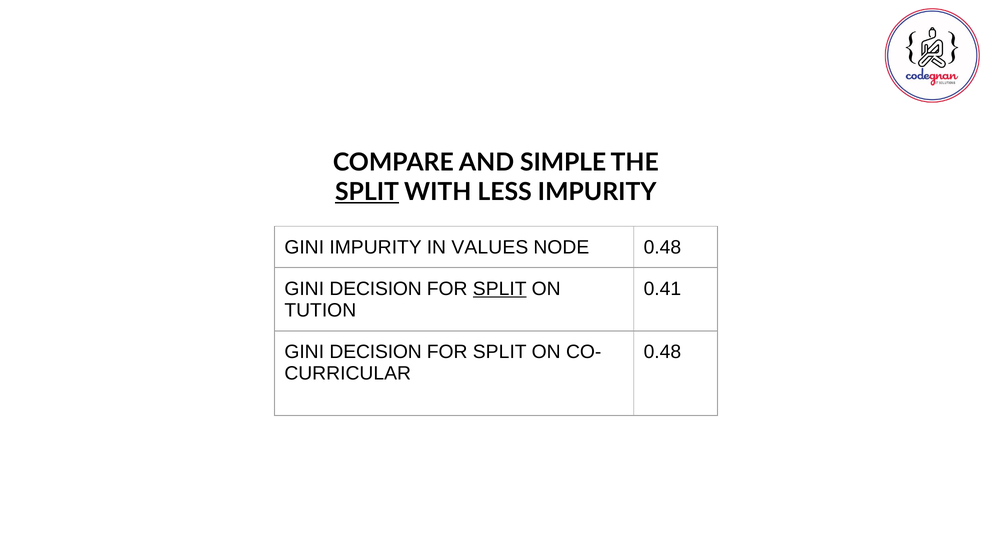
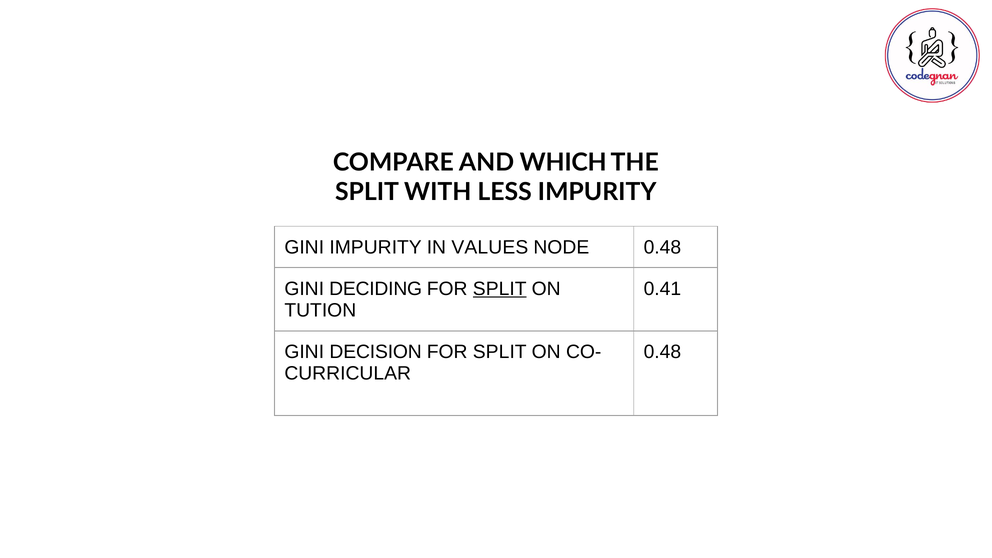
SIMPLE: SIMPLE -> WHICH
SPLIT at (367, 192) underline: present -> none
DECISION at (376, 289): DECISION -> DECIDING
